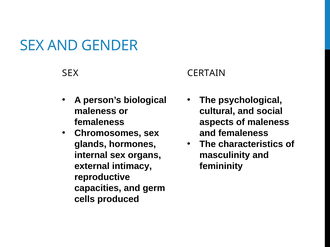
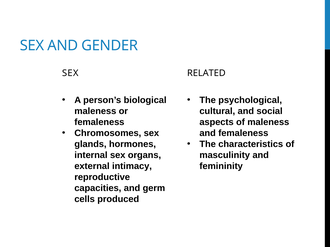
CERTAIN: CERTAIN -> RELATED
